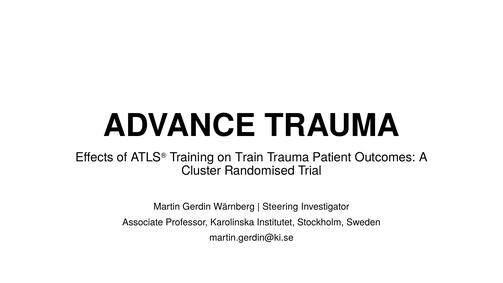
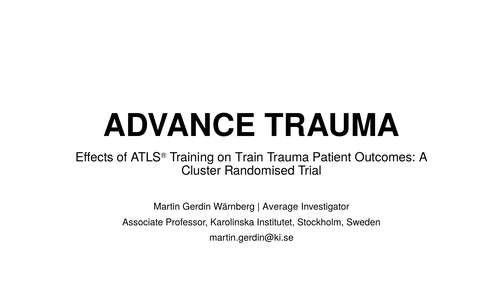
Steering: Steering -> Average
